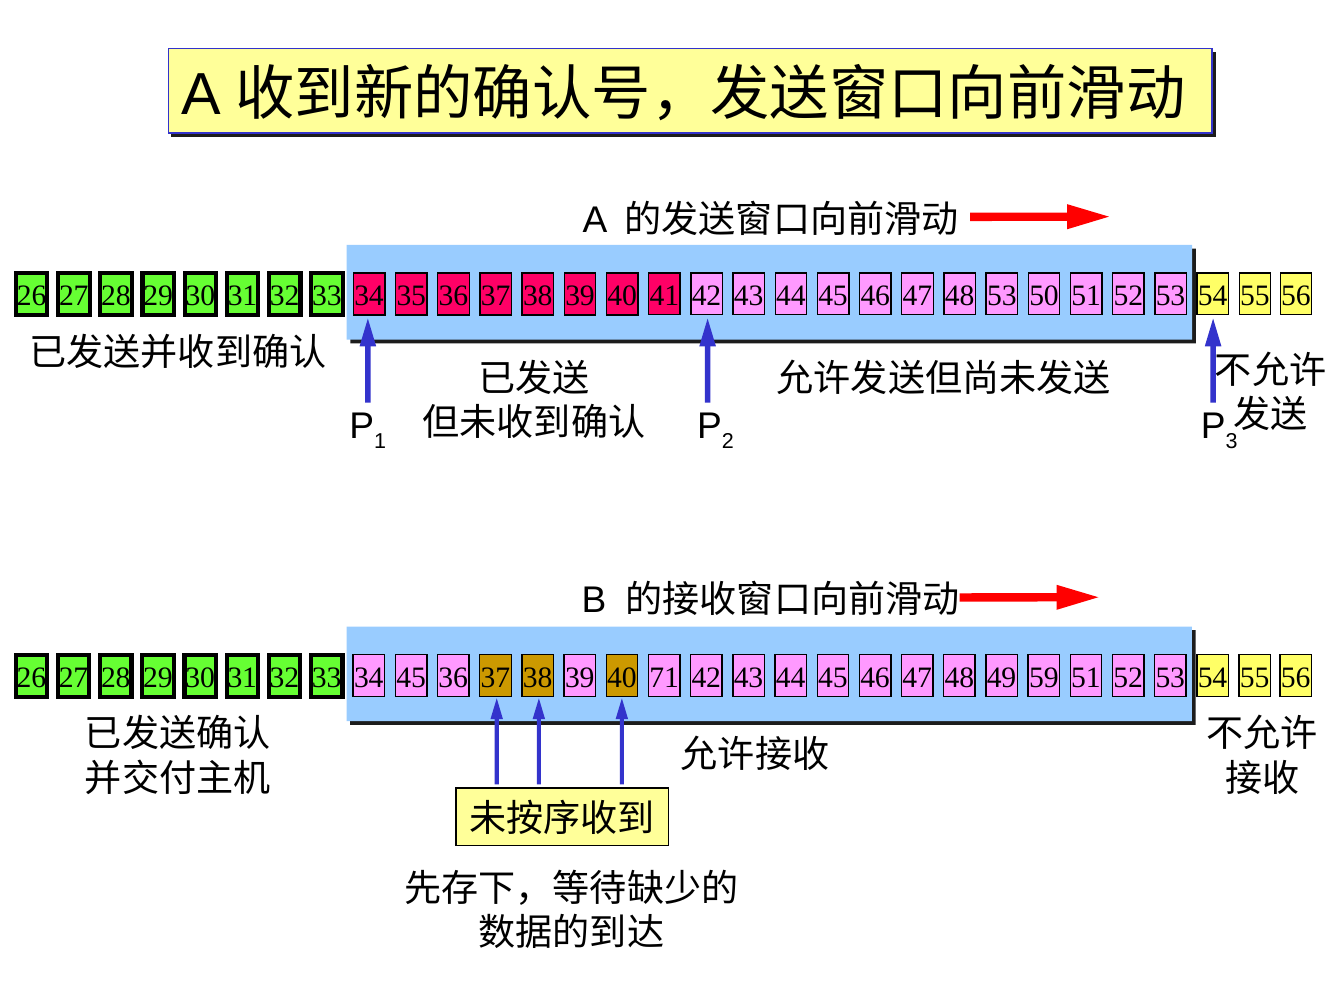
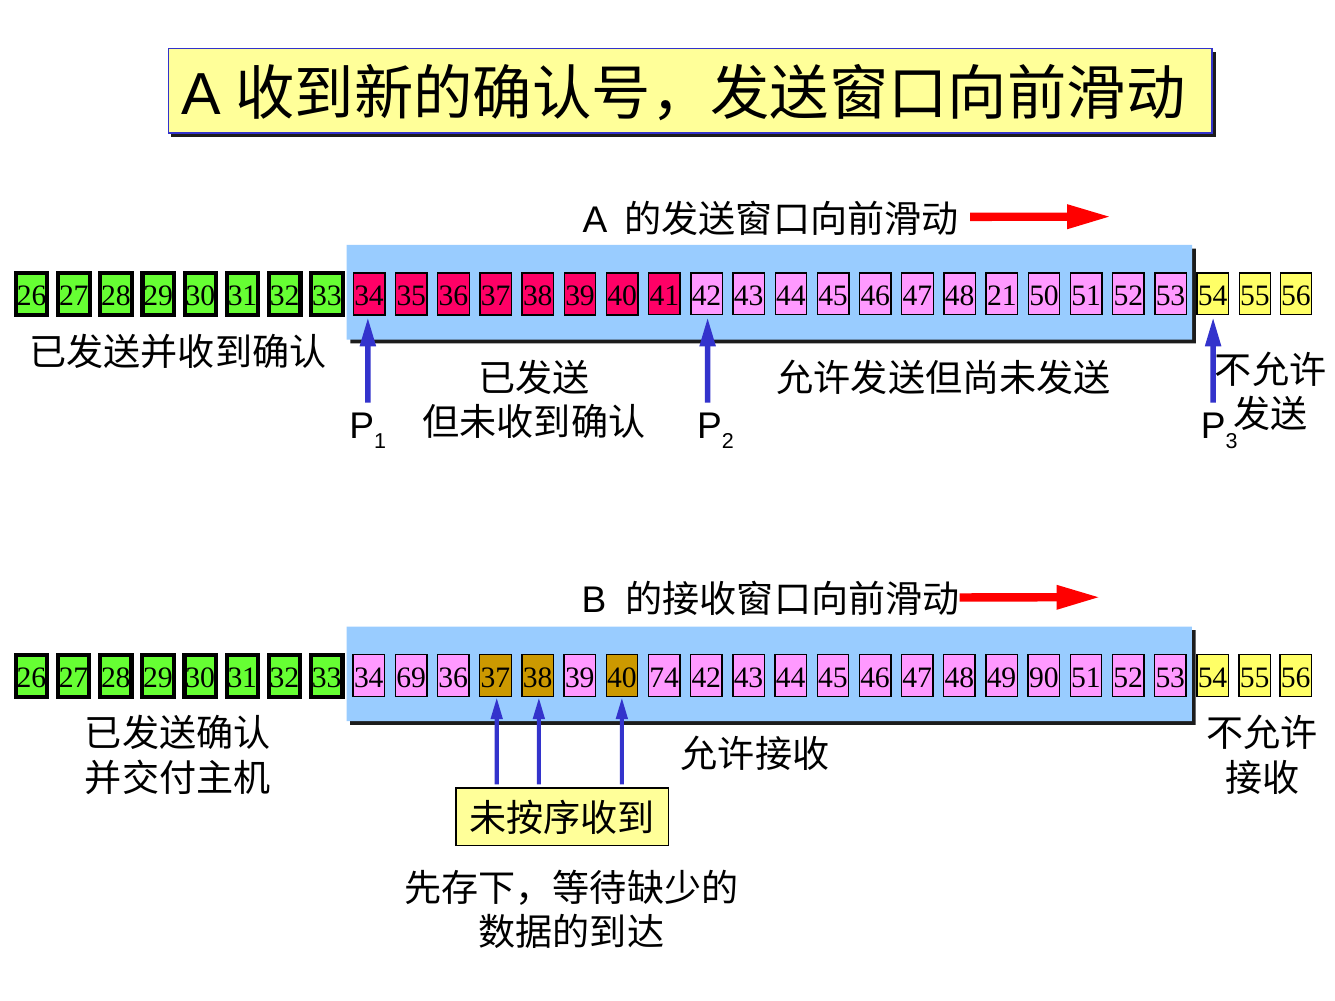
48 53: 53 -> 21
34 45: 45 -> 69
71: 71 -> 74
59: 59 -> 90
